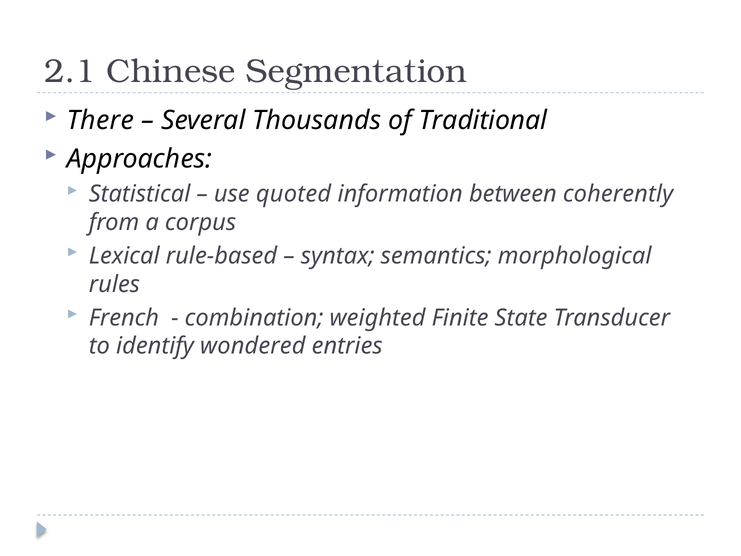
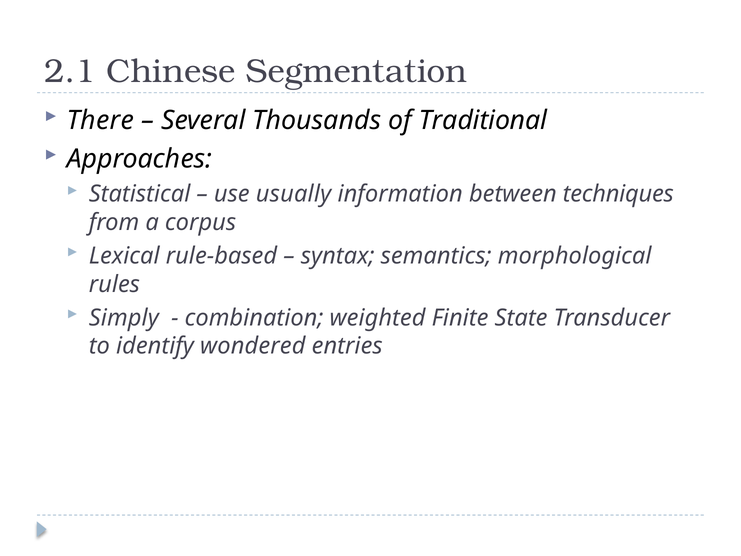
quoted: quoted -> usually
coherently: coherently -> techniques
French: French -> Simply
